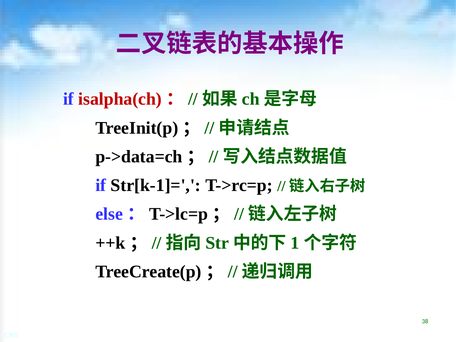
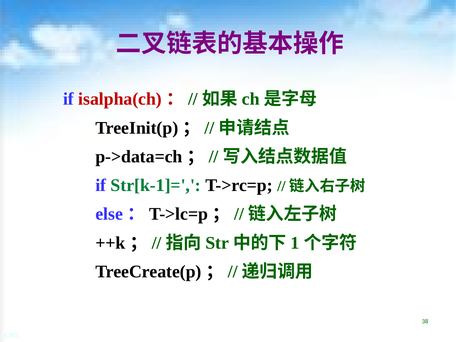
Str[k-1]= colour: black -> green
